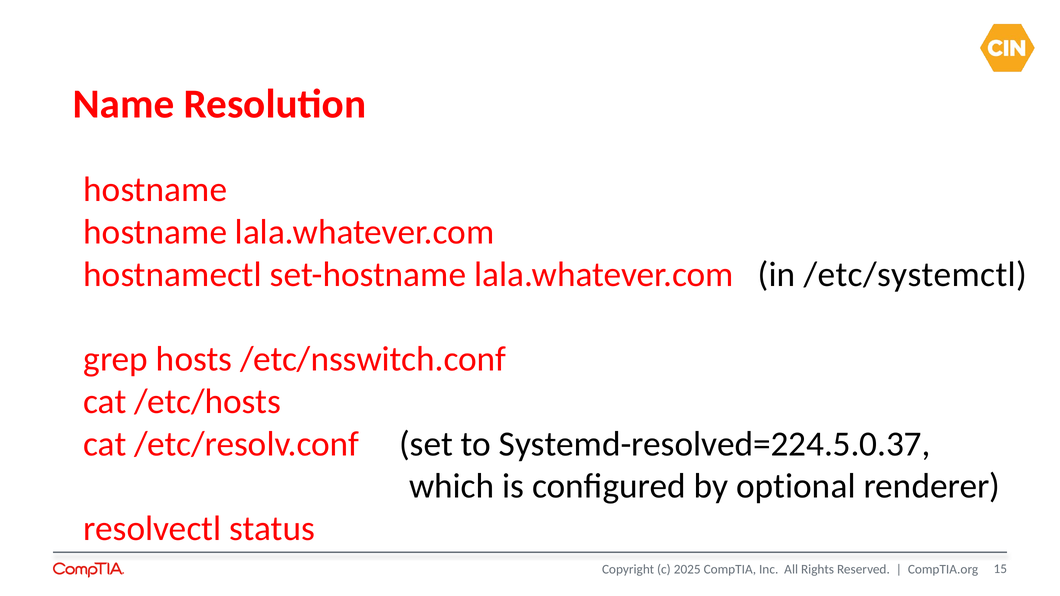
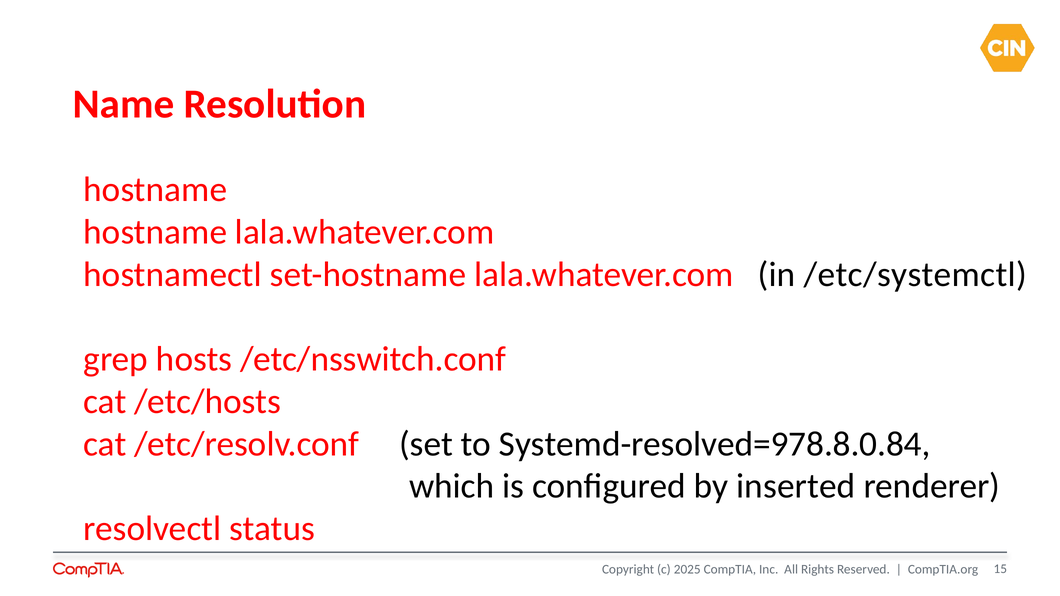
Systemd-resolved=224.5.0.37: Systemd-resolved=224.5.0.37 -> Systemd-resolved=978.8.0.84
optional: optional -> inserted
